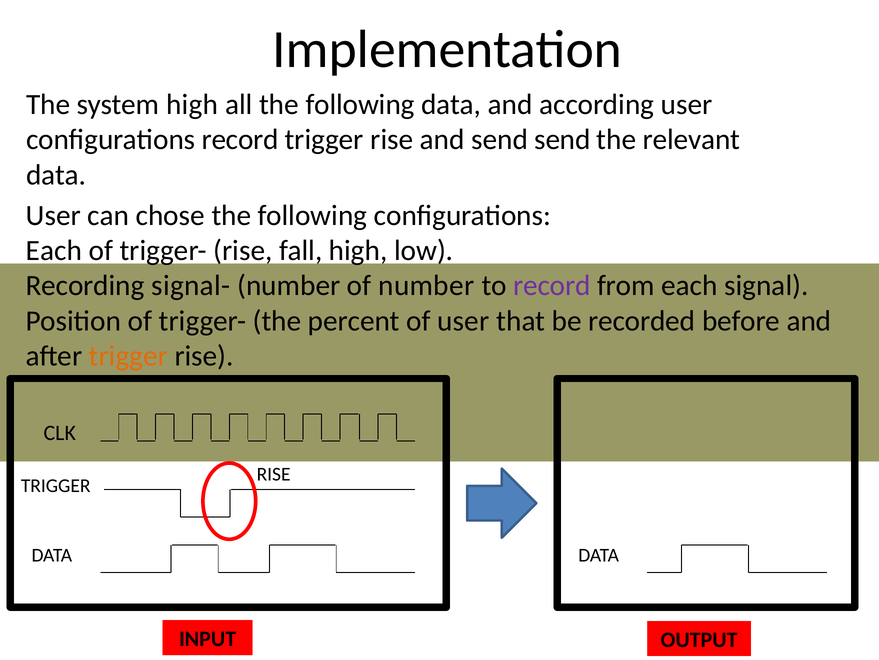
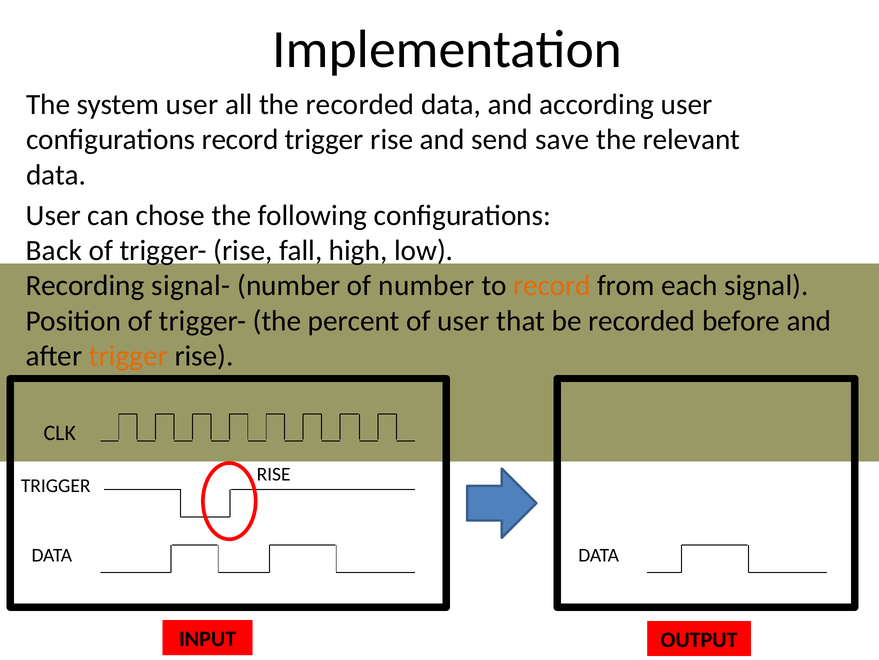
system high: high -> user
all the following: following -> recorded
send send: send -> save
Each at (54, 250): Each -> Back
record at (552, 285) colour: purple -> orange
